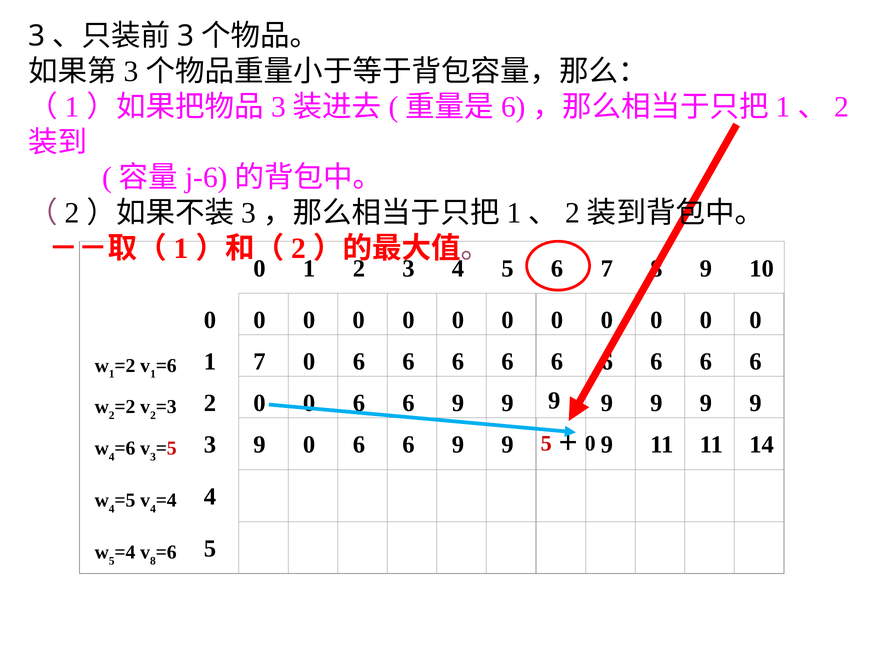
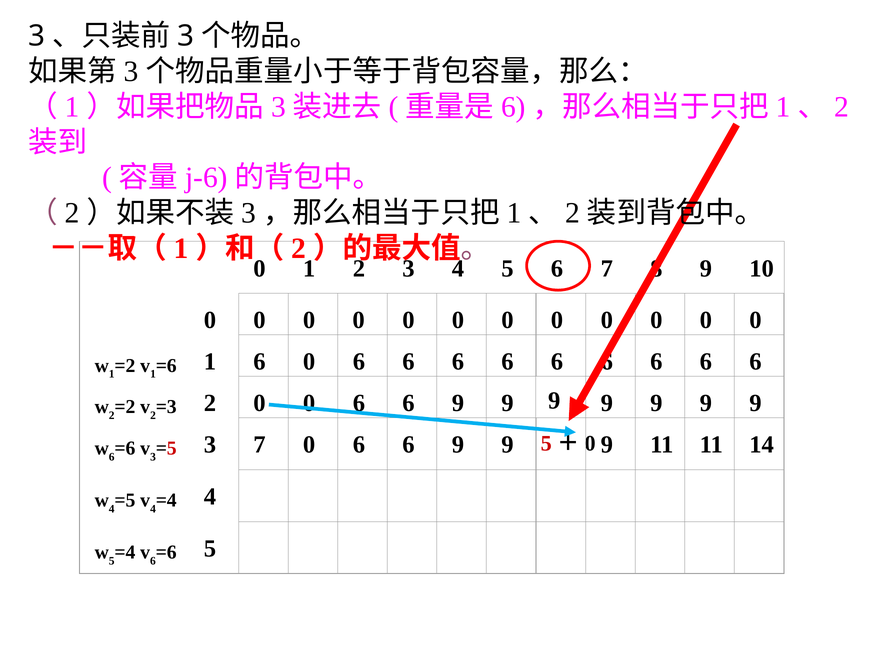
1 7: 7 -> 6
4 at (112, 457): 4 -> 6
3 9: 9 -> 7
8 at (153, 561): 8 -> 6
